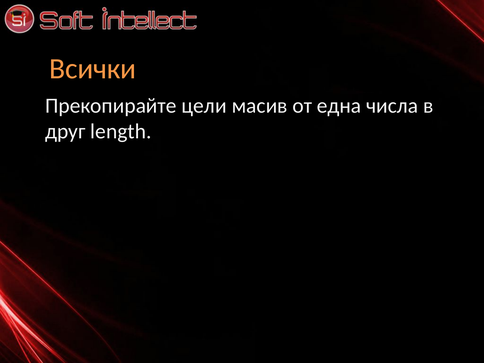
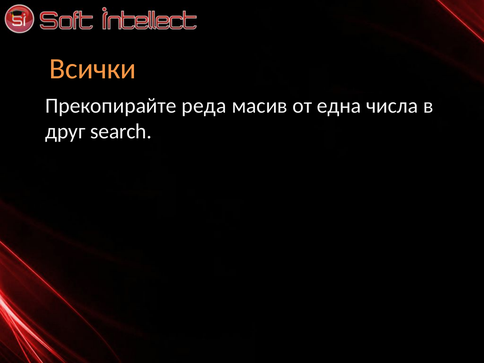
цели: цели -> реда
length: length -> search
